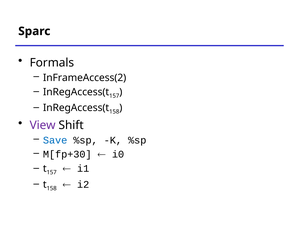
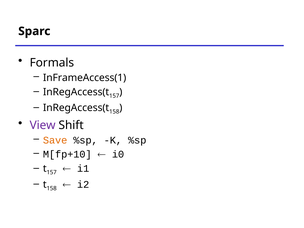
InFrameAccess(2: InFrameAccess(2 -> InFrameAccess(1
Save colour: blue -> orange
M[fp+30: M[fp+30 -> M[fp+10
